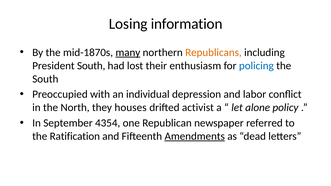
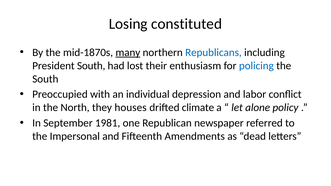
information: information -> constituted
Republicans colour: orange -> blue
activist: activist -> climate
4354: 4354 -> 1981
Ratification: Ratification -> Impersonal
Amendments underline: present -> none
